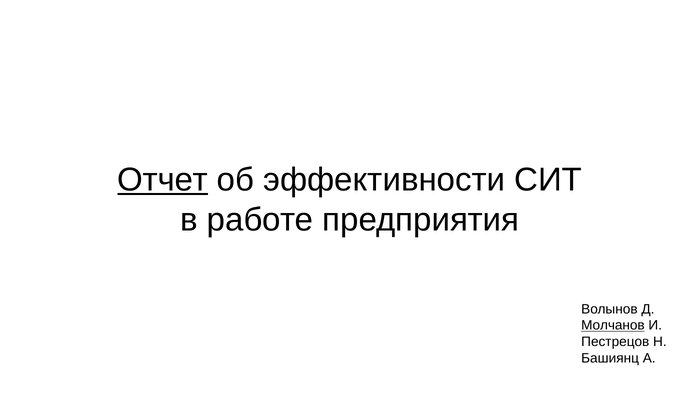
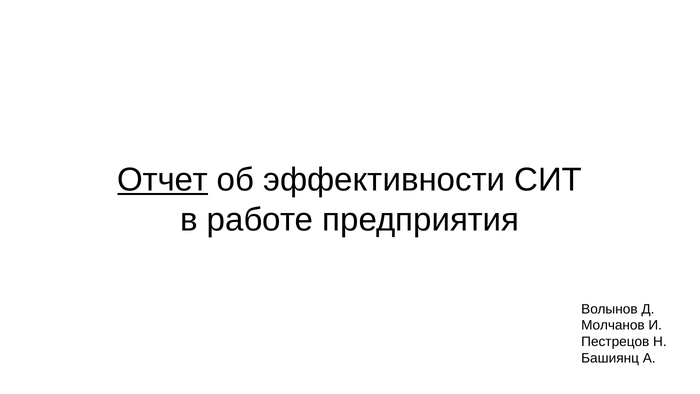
Молчанов underline: present -> none
